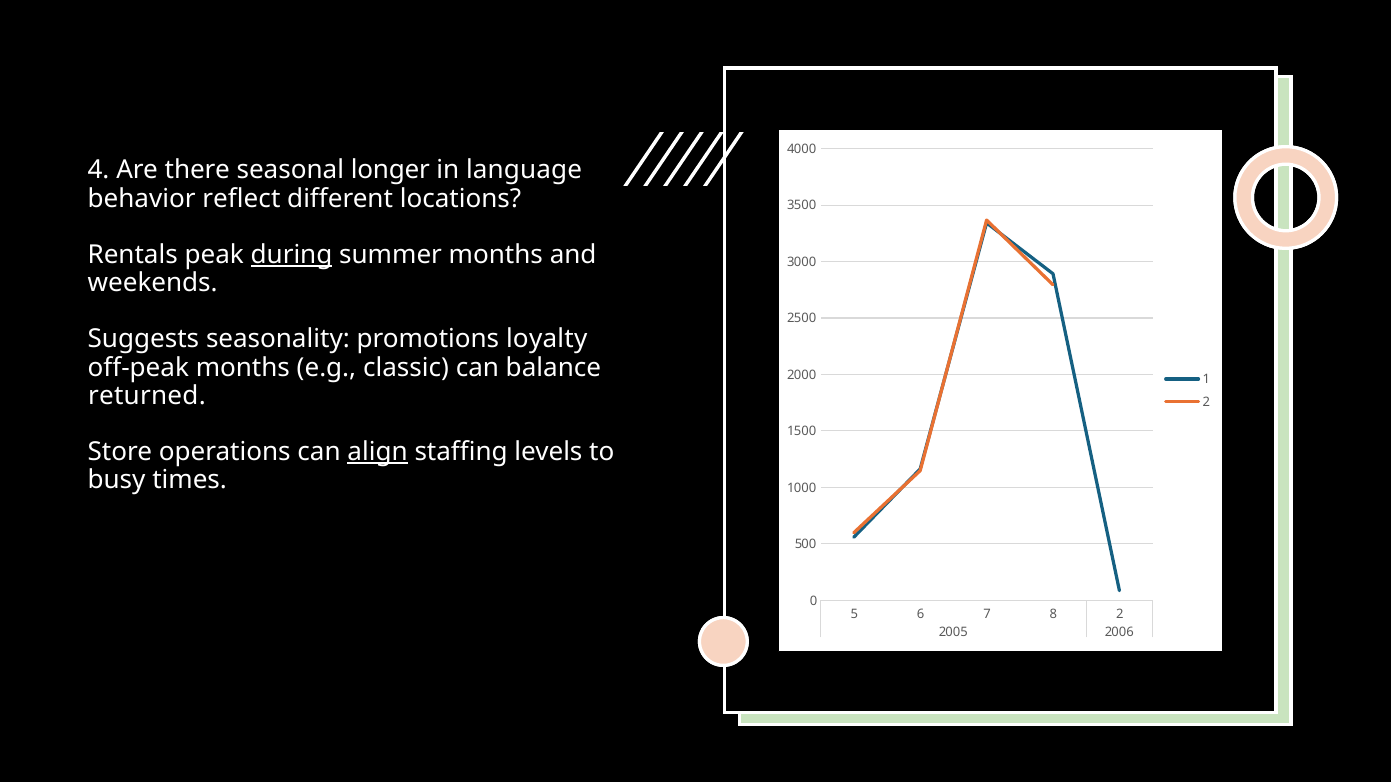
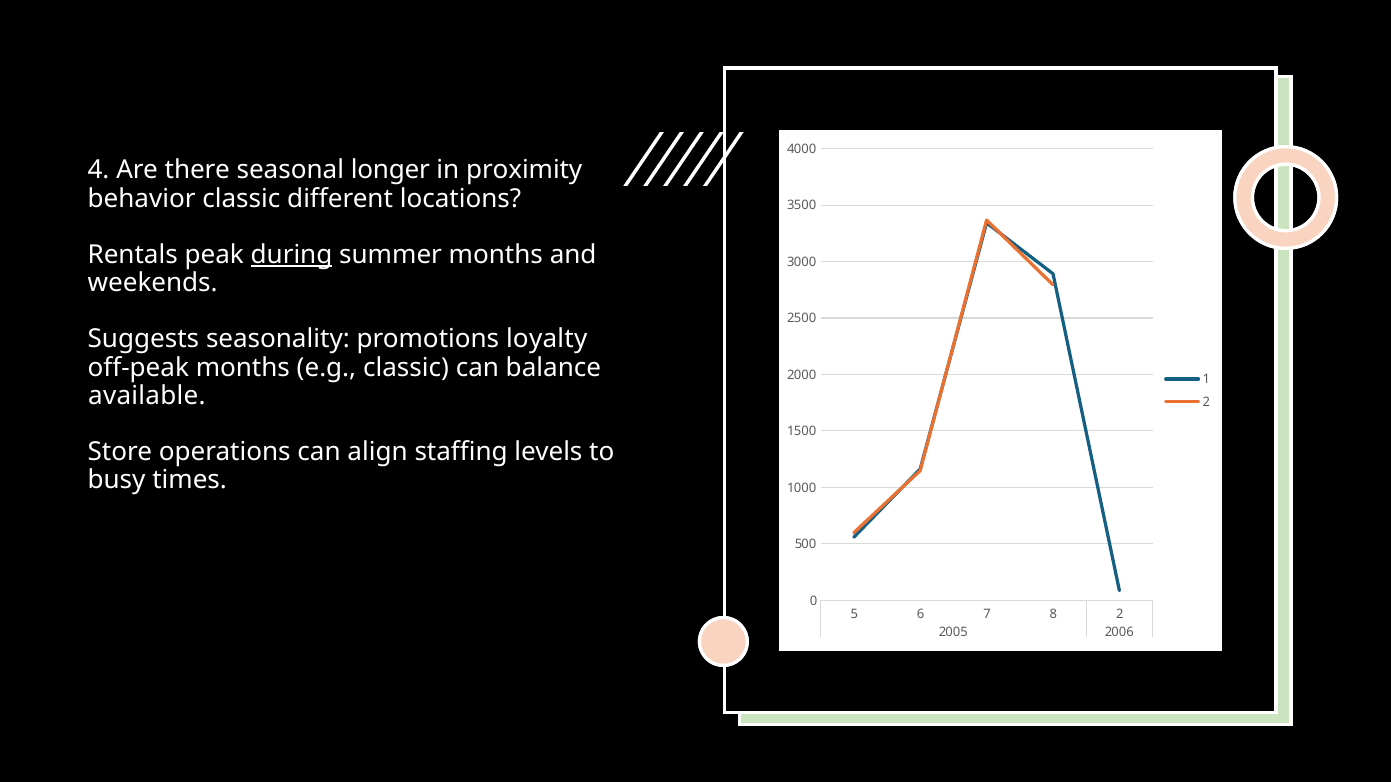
language: language -> proximity
behavior reflect: reflect -> classic
returned: returned -> available
align underline: present -> none
